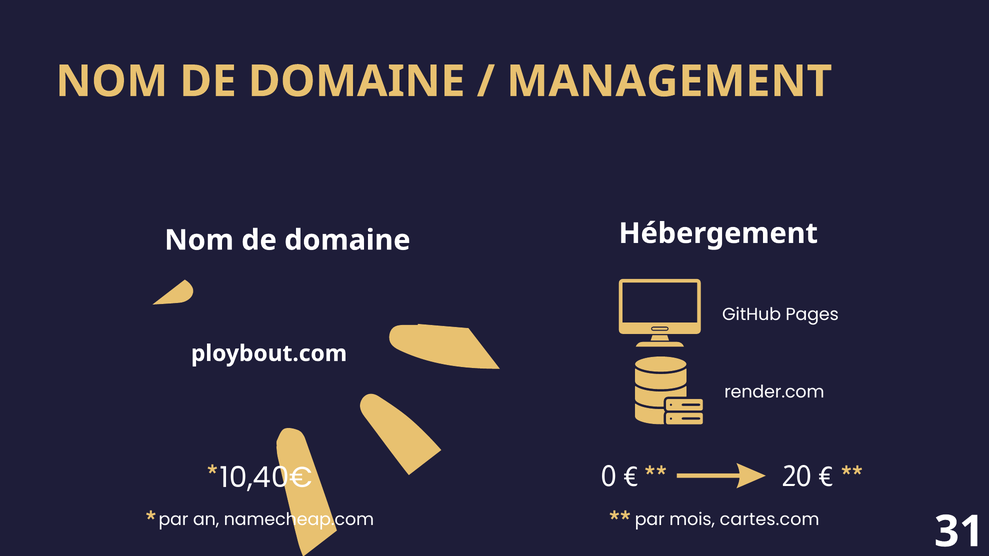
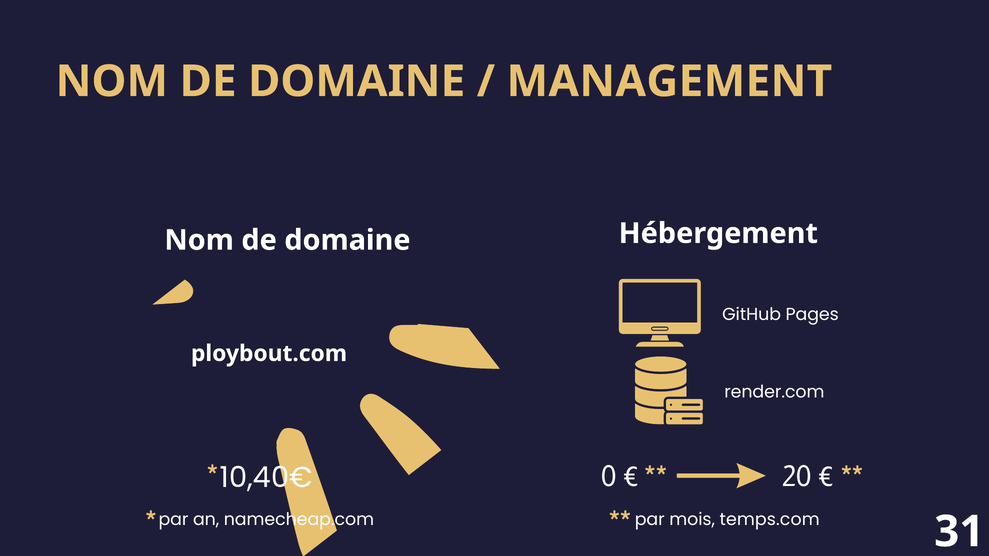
cartes.com: cartes.com -> temps.com
